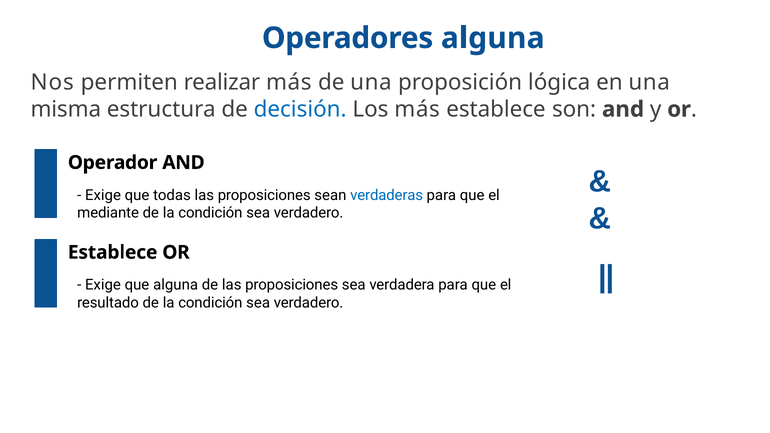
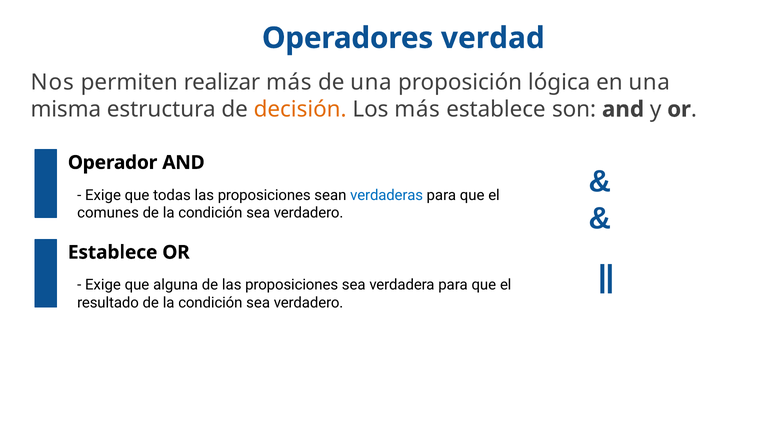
Operadores alguna: alguna -> verdad
decisión colour: blue -> orange
mediante: mediante -> comunes
